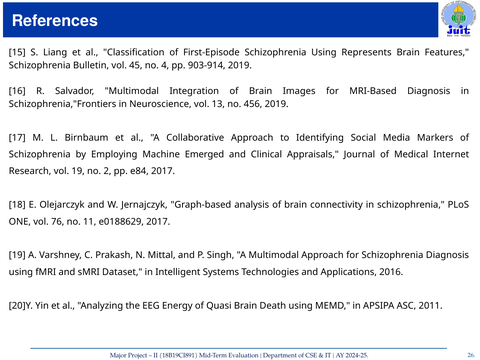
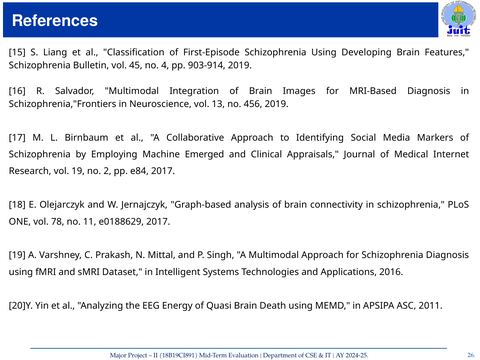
Represents: Represents -> Developing
76: 76 -> 78
